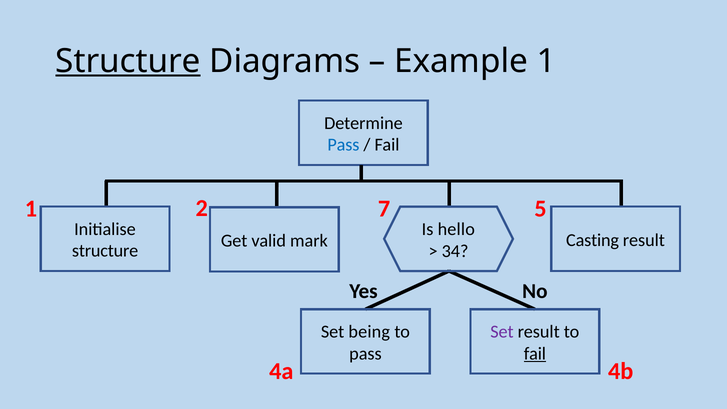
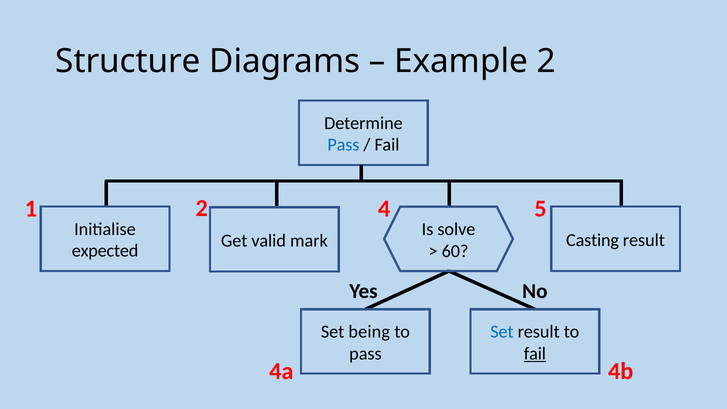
Structure at (128, 61) underline: present -> none
Example 1: 1 -> 2
7: 7 -> 4
hello: hello -> solve
structure at (105, 251): structure -> expected
34: 34 -> 60
Set at (502, 332) colour: purple -> blue
